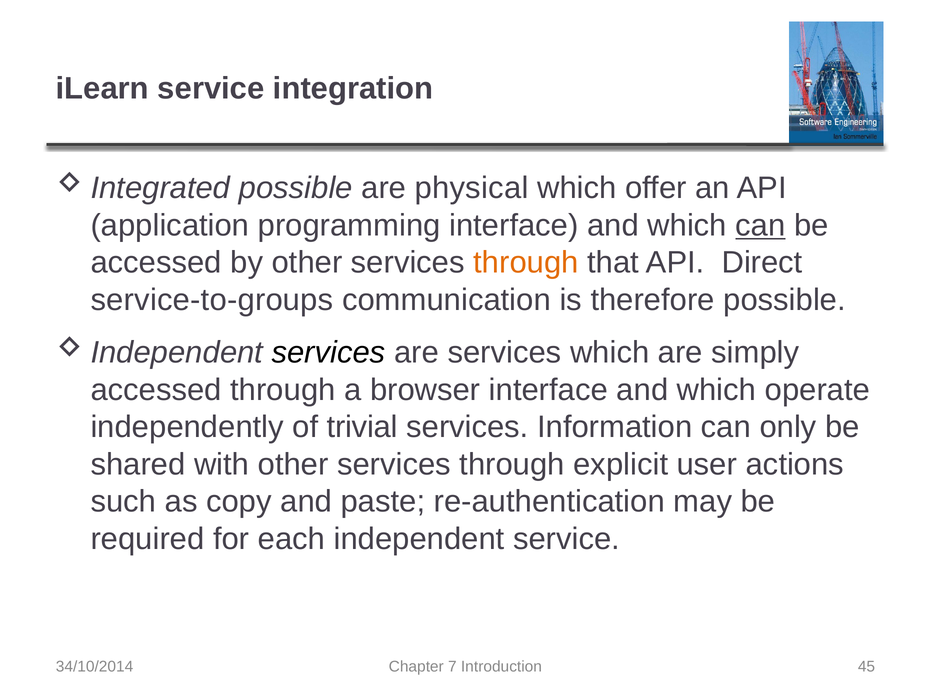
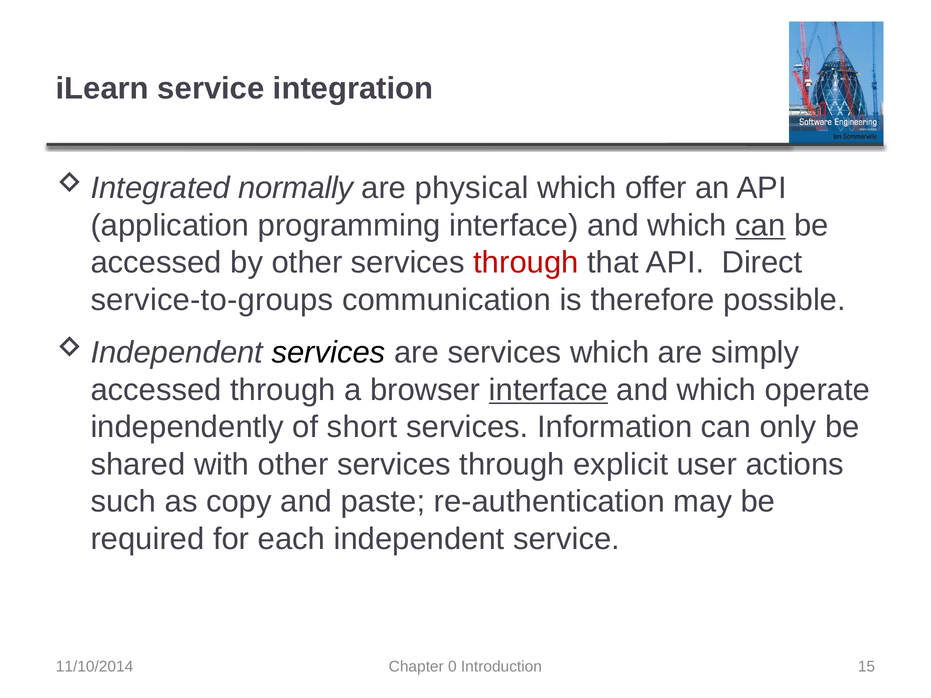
possible at (296, 188): possible -> normally
through at (526, 263) colour: orange -> red
interface at (548, 390) underline: none -> present
trivial: trivial -> short
34/10/2014: 34/10/2014 -> 11/10/2014
7: 7 -> 0
45: 45 -> 15
